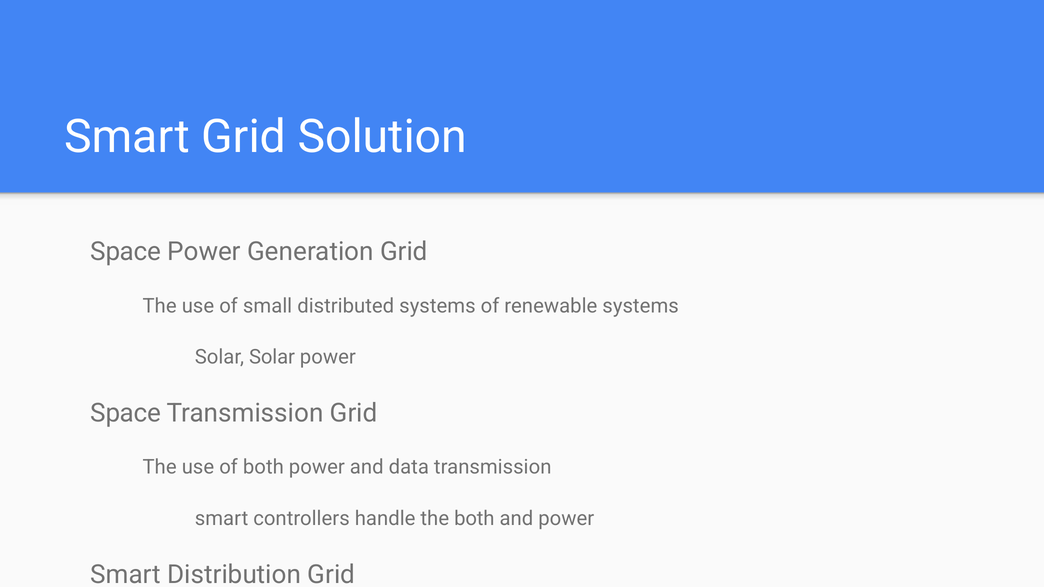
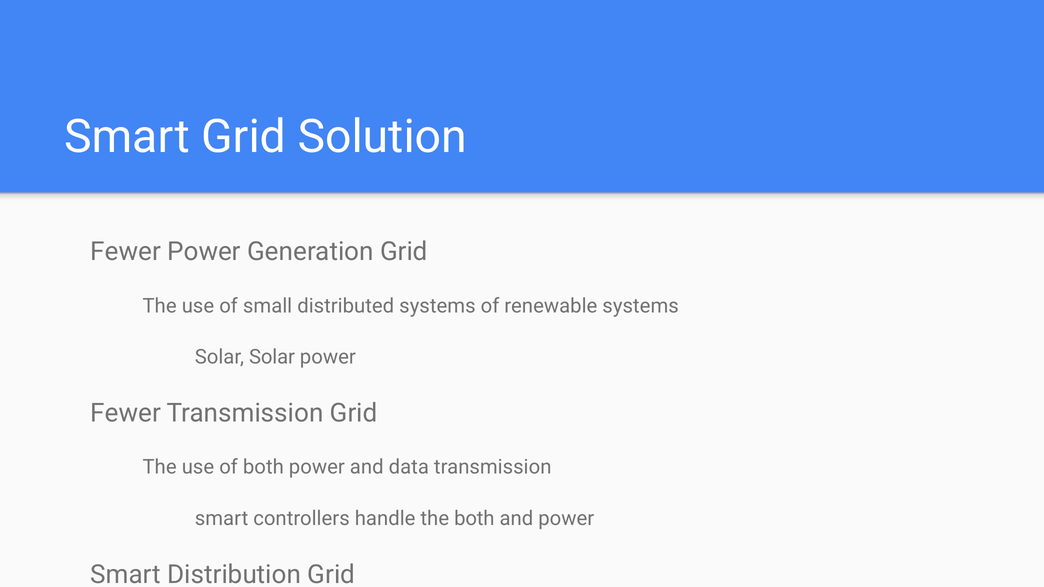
Space at (126, 252): Space -> Fewer
Space at (126, 413): Space -> Fewer
